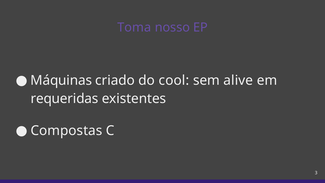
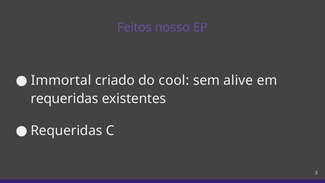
Toma: Toma -> Feitos
Máquinas: Máquinas -> Immortal
Compostas at (66, 130): Compostas -> Requeridas
